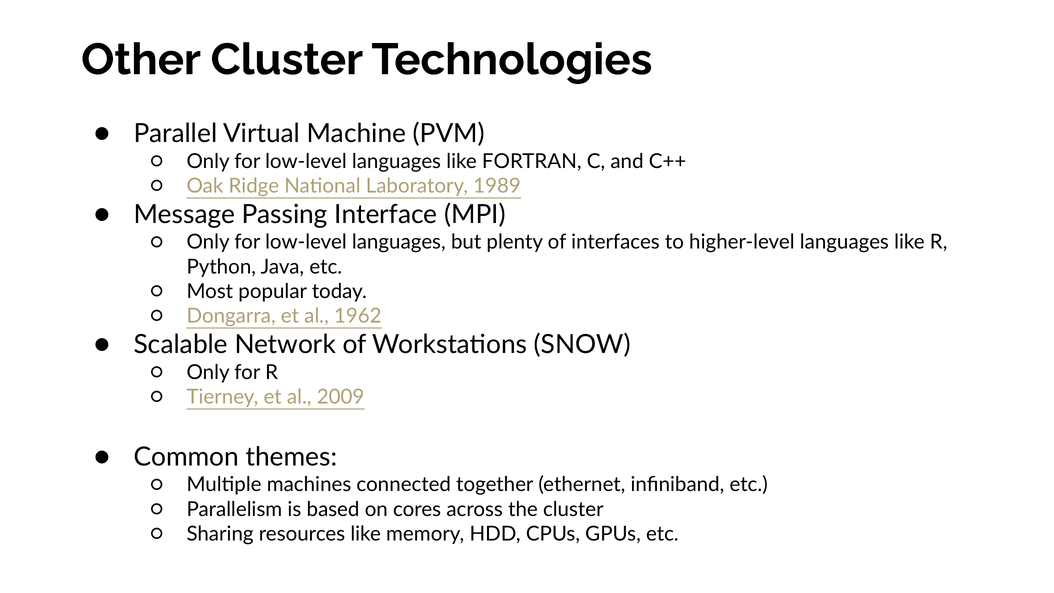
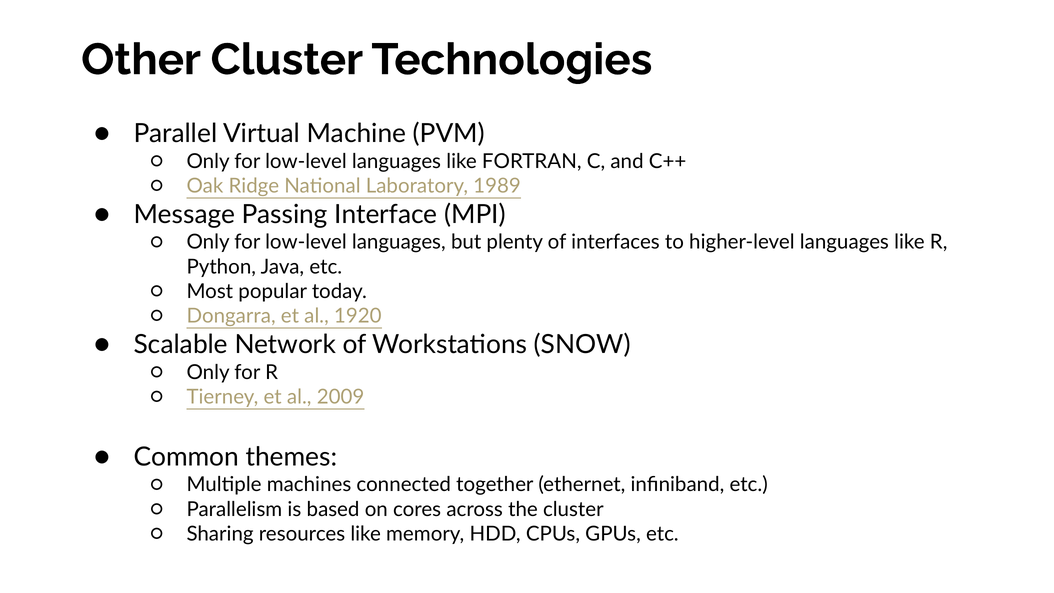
1962: 1962 -> 1920
